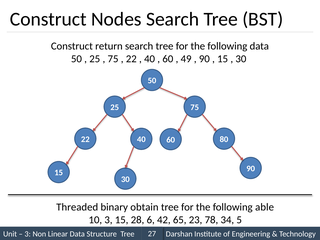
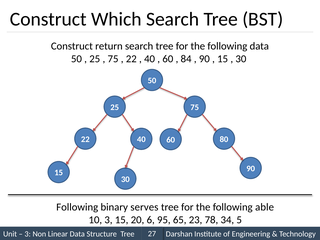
Nodes: Nodes -> Which
49: 49 -> 84
Threaded at (77, 207): Threaded -> Following
obtain: obtain -> serves
28: 28 -> 20
42: 42 -> 95
